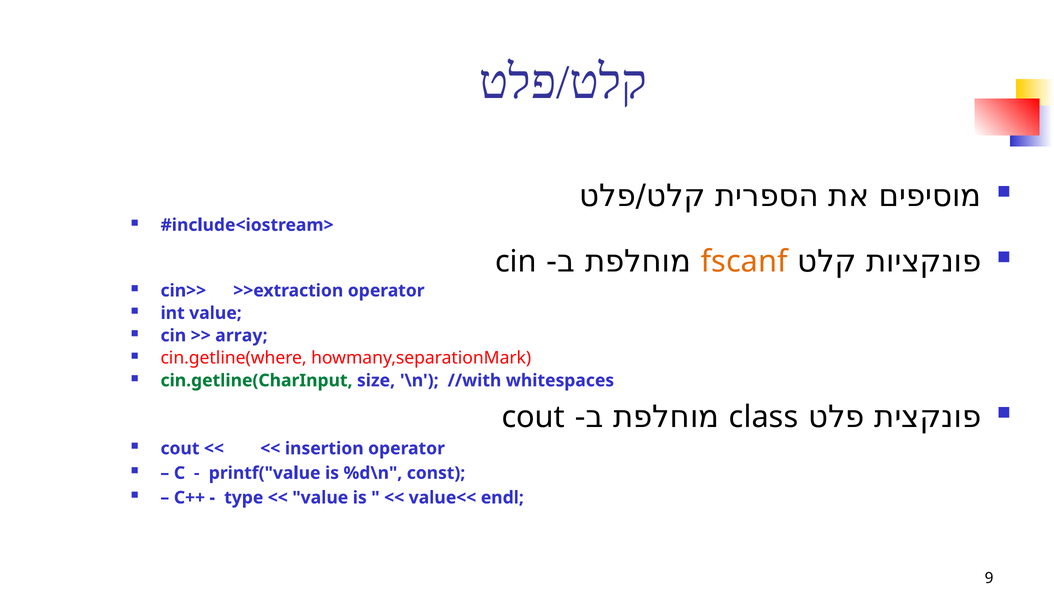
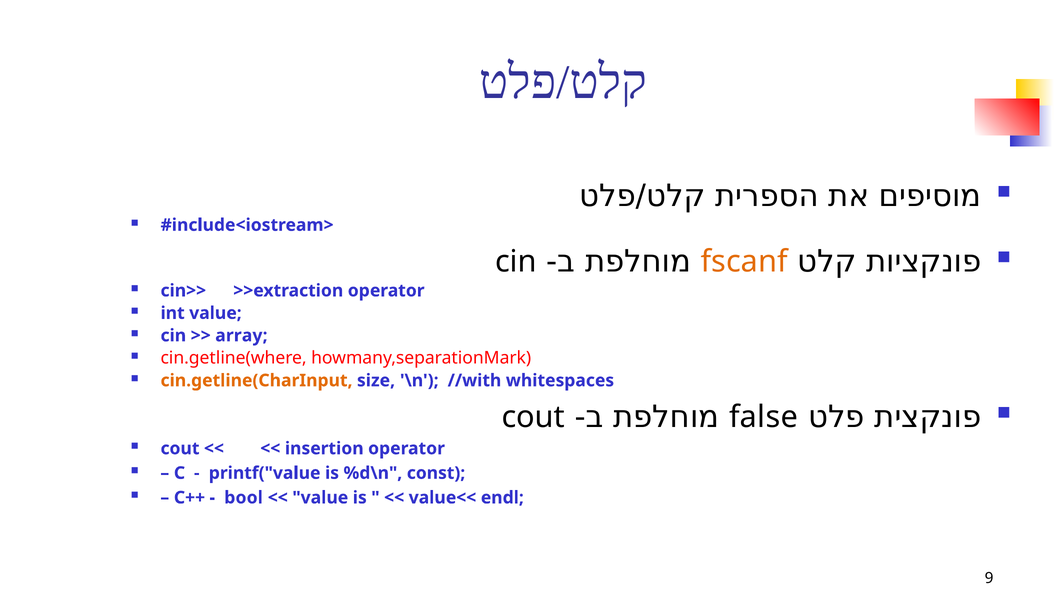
cin.getline(CharInput colour: green -> orange
class: class -> false
type: type -> bool
